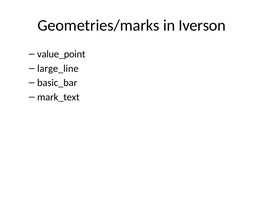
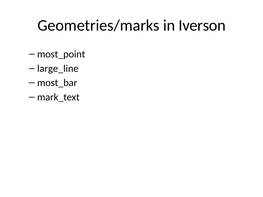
value_point: value_point -> most_point
basic_bar: basic_bar -> most_bar
